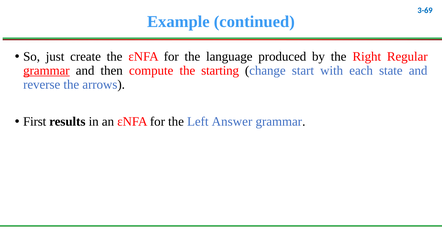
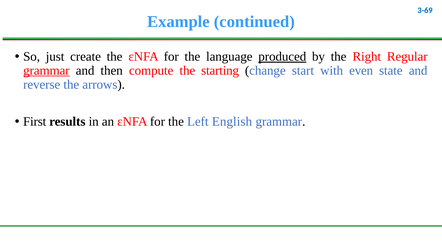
produced underline: none -> present
each: each -> even
Answer: Answer -> English
